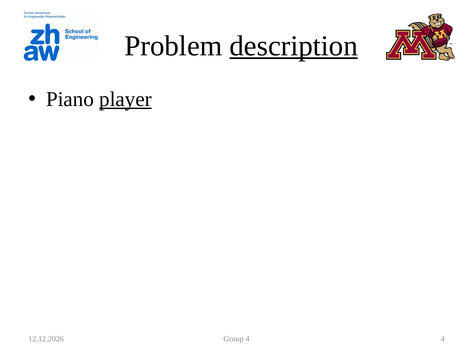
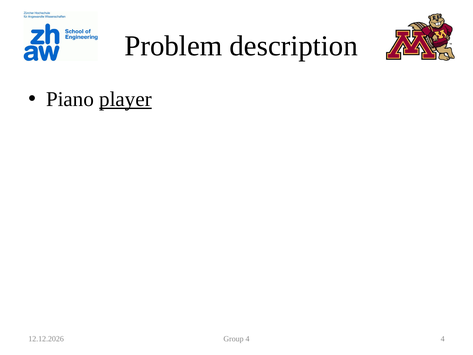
description underline: present -> none
